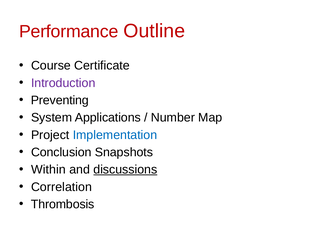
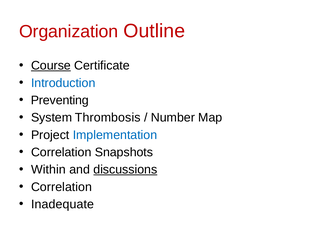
Performance: Performance -> Organization
Course underline: none -> present
Introduction colour: purple -> blue
Applications: Applications -> Thrombosis
Conclusion at (61, 152): Conclusion -> Correlation
Thrombosis: Thrombosis -> Inadequate
